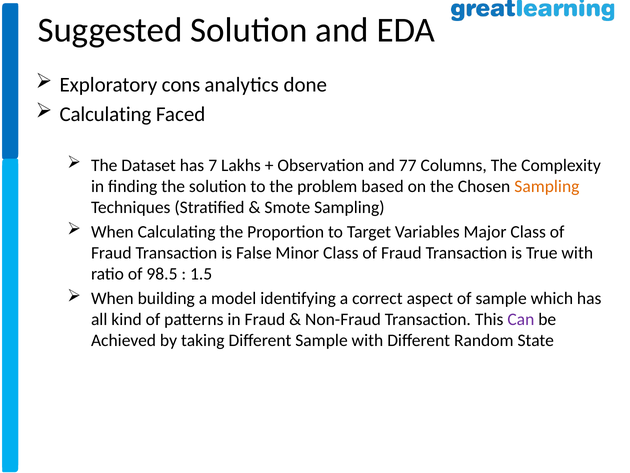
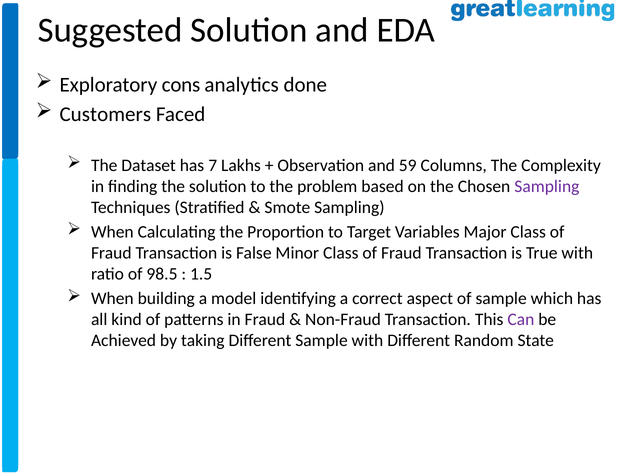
Calculating at (105, 114): Calculating -> Customers
77: 77 -> 59
Sampling at (547, 186) colour: orange -> purple
